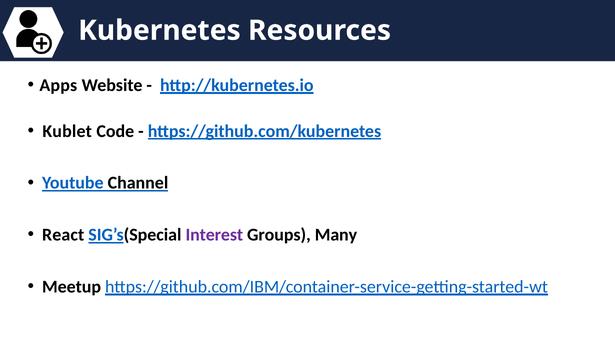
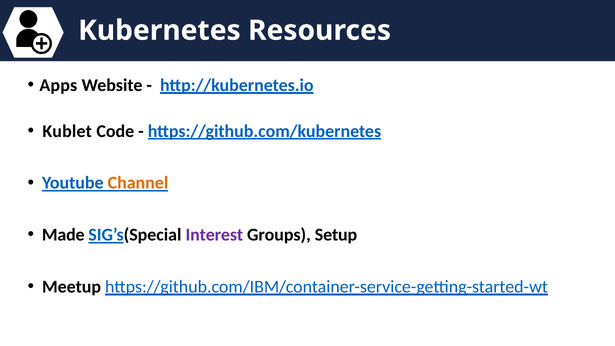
Channel colour: black -> orange
React: React -> Made
Many: Many -> Setup
